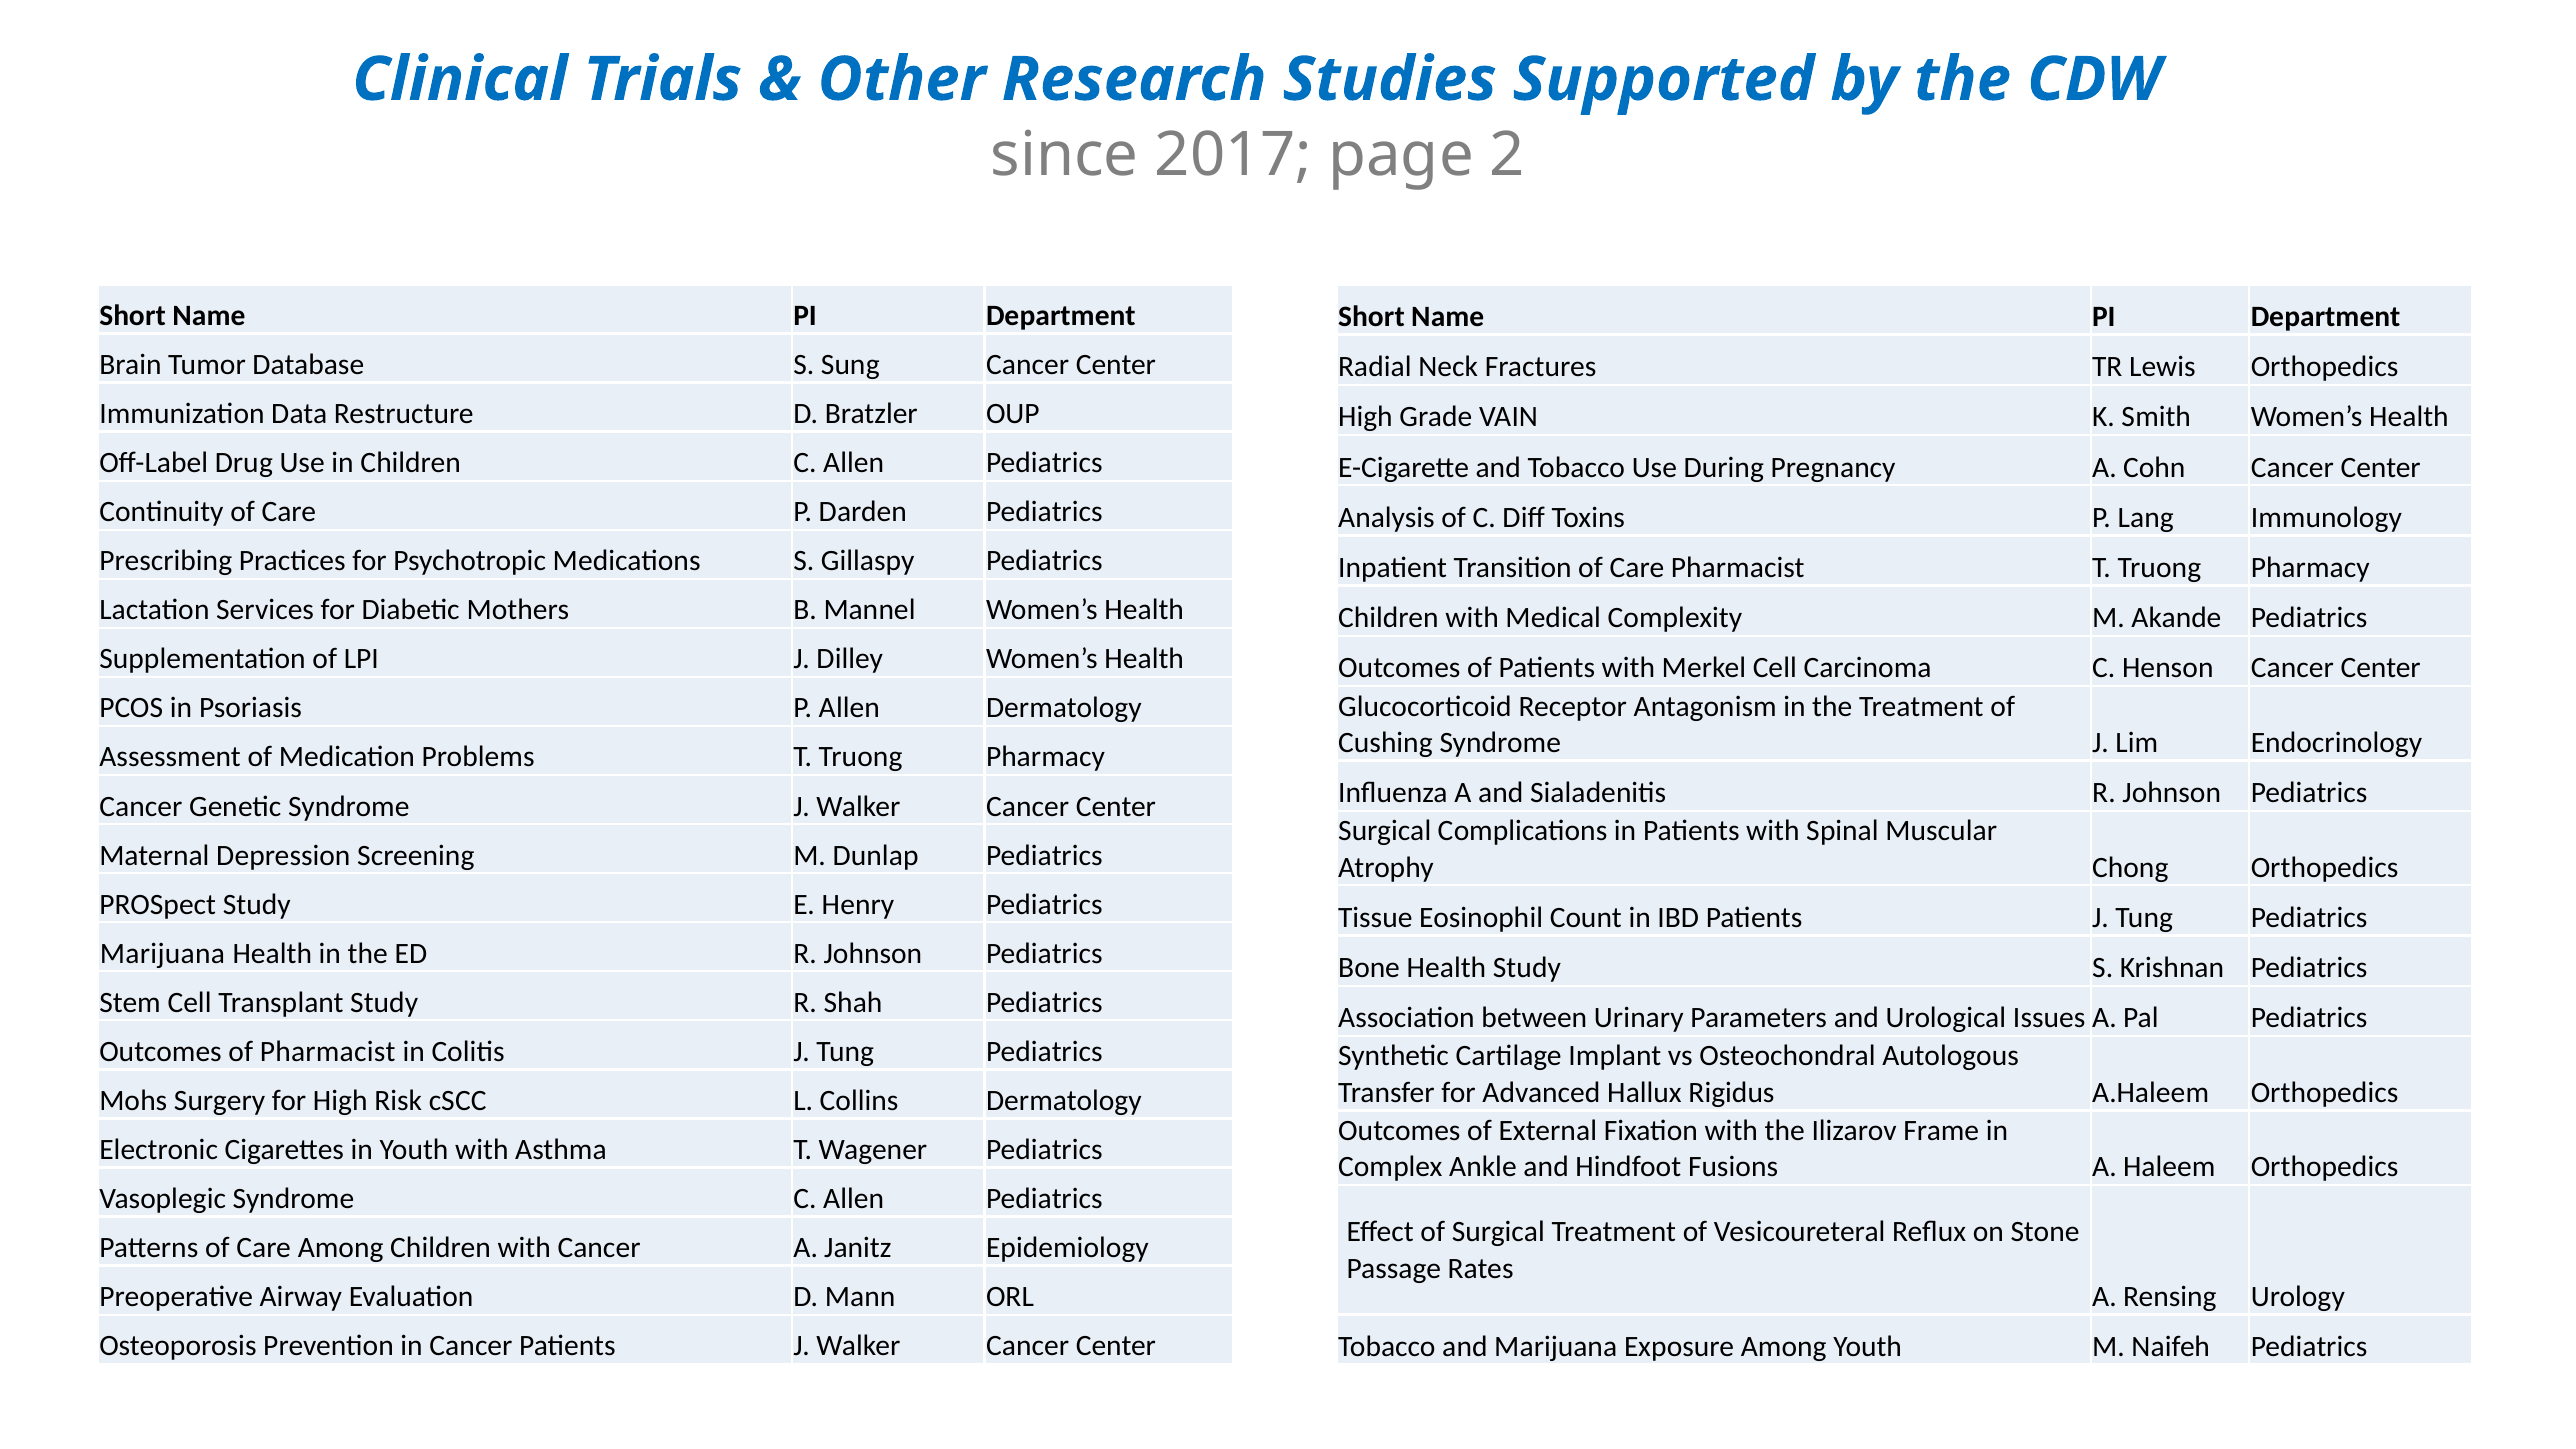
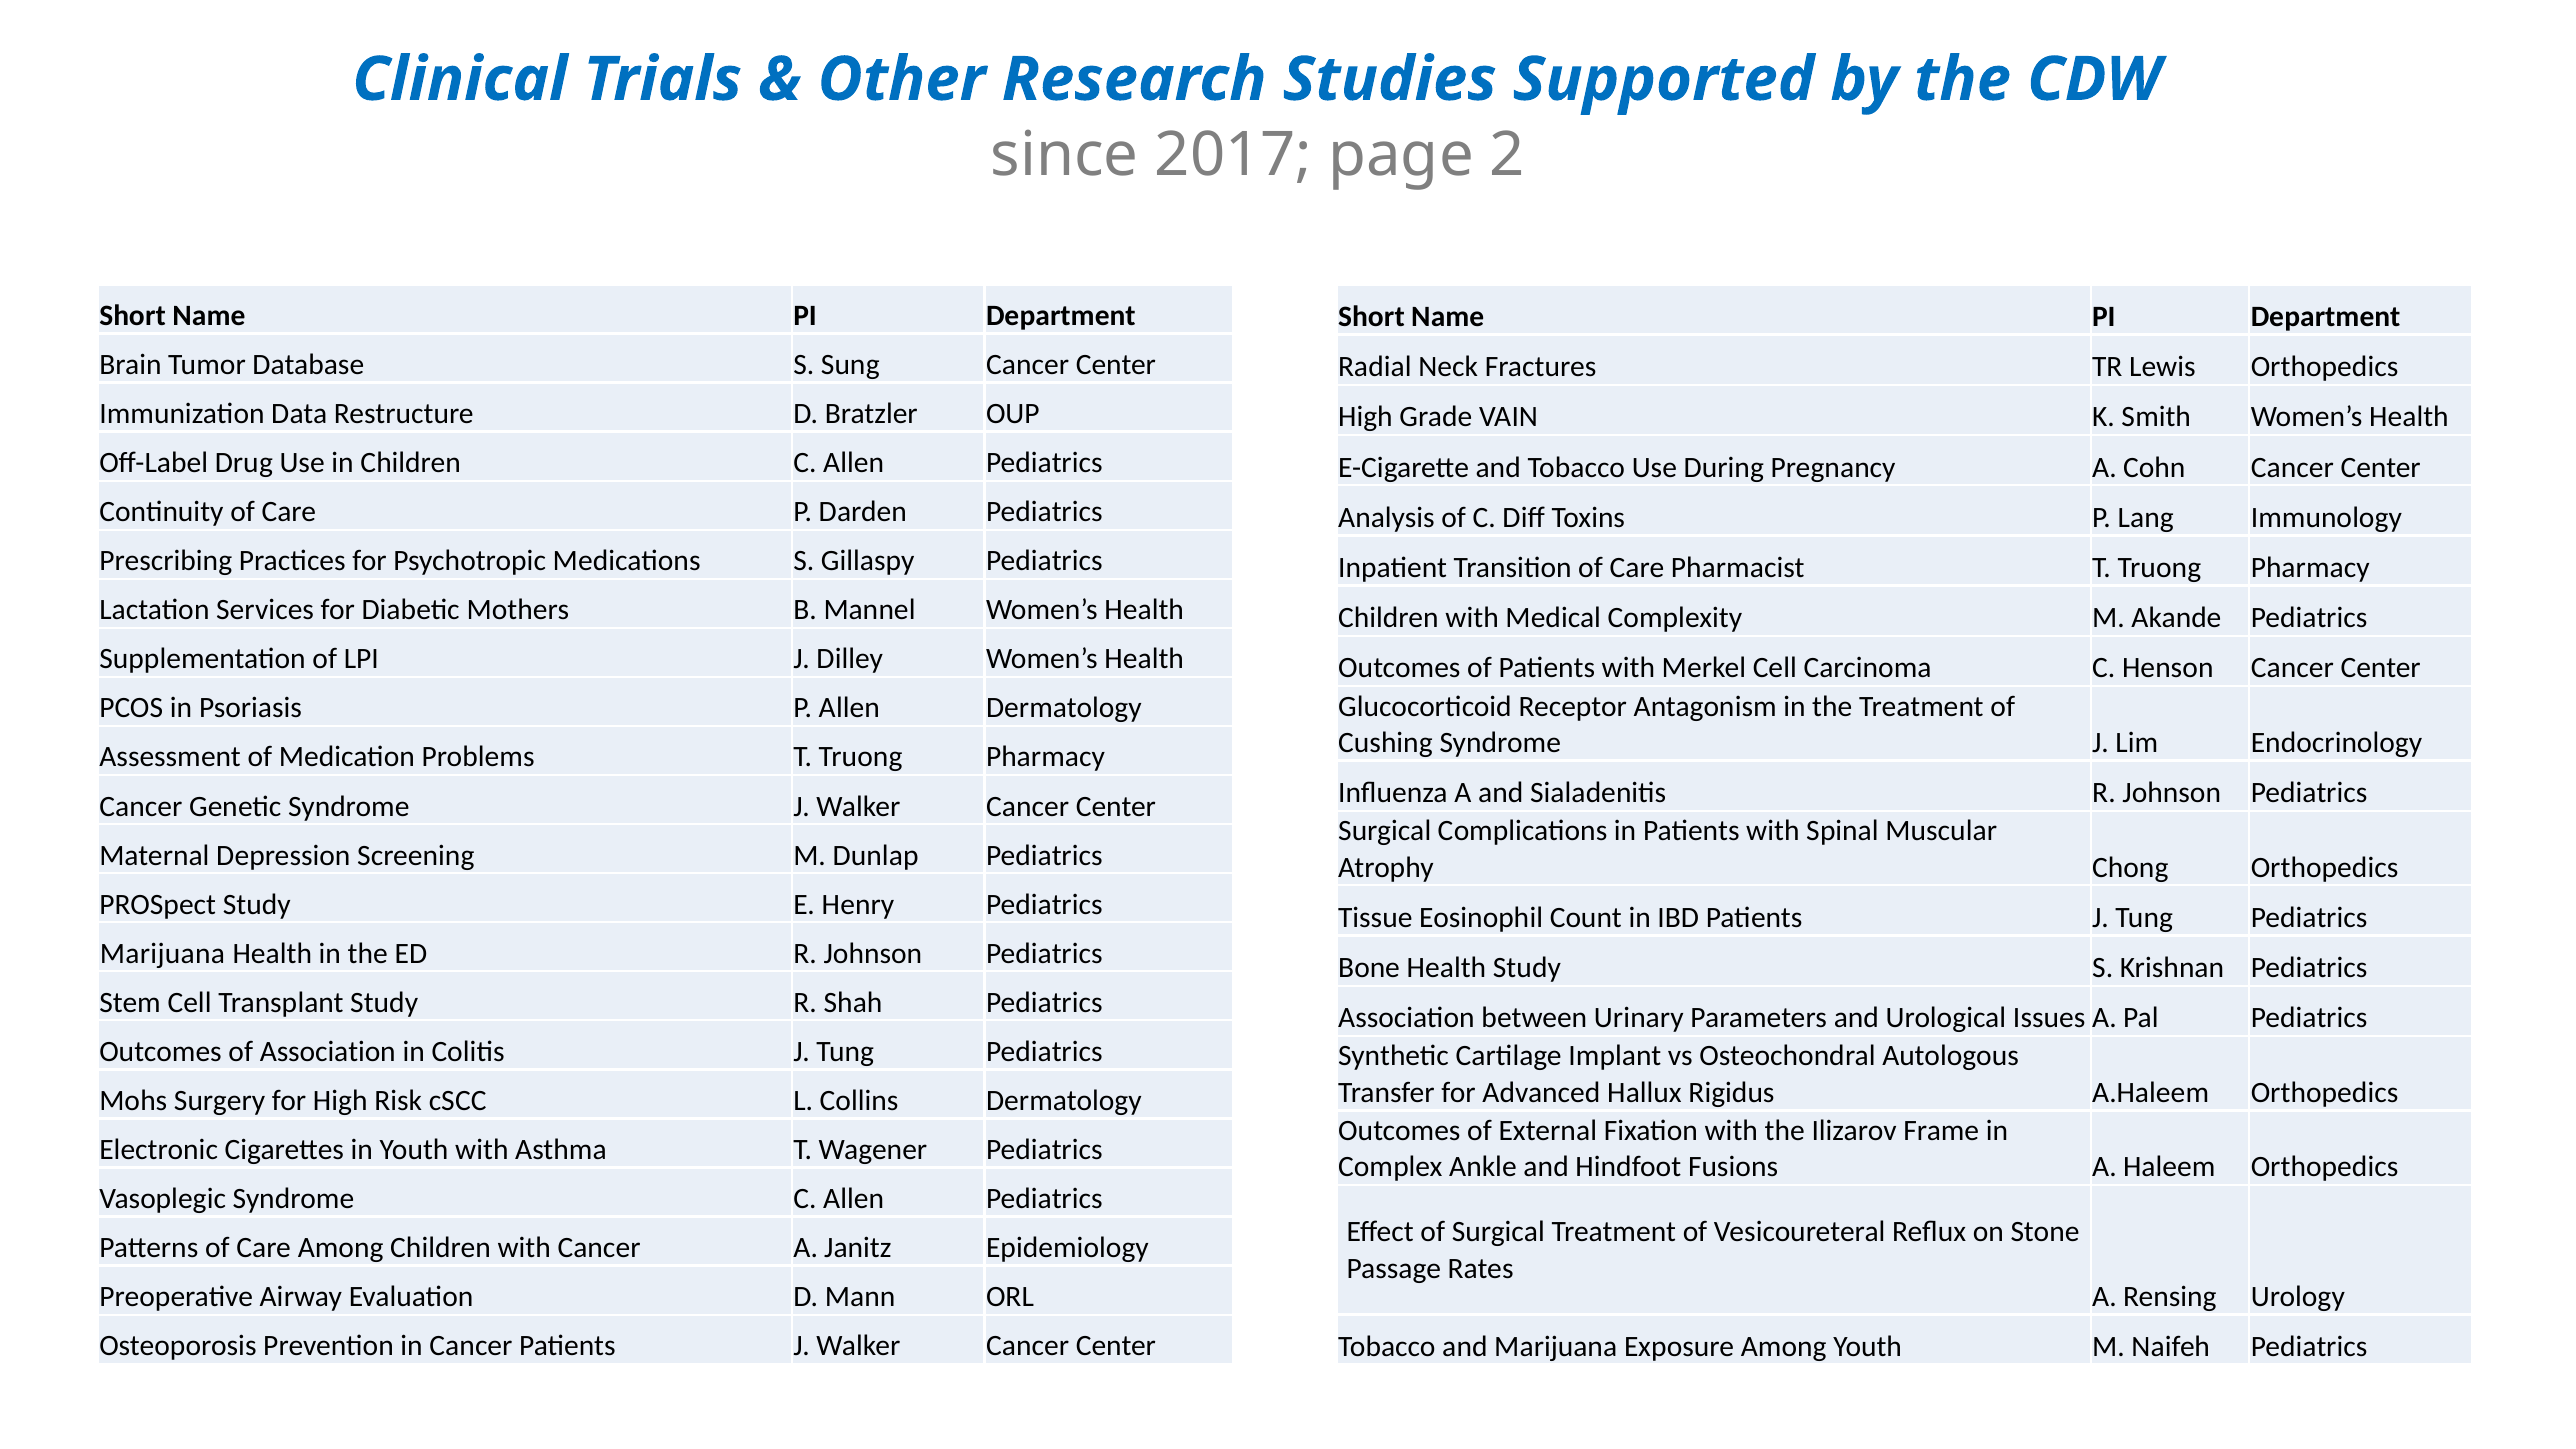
of Pharmacist: Pharmacist -> Association
